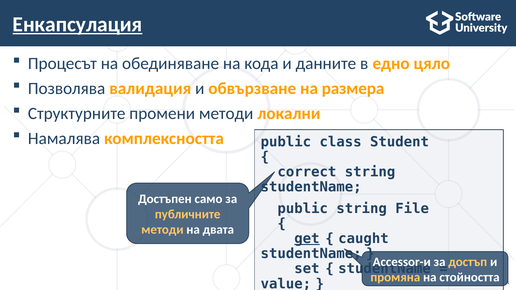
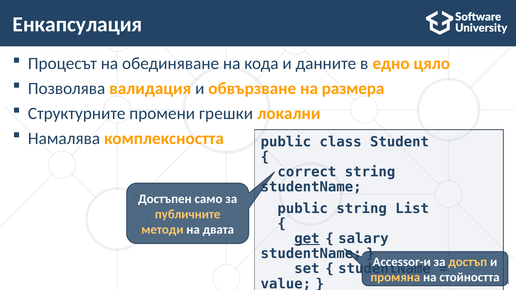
Енкапсулация underline: present -> none
промени методи: методи -> грешки
File: File -> List
caught: caught -> salary
